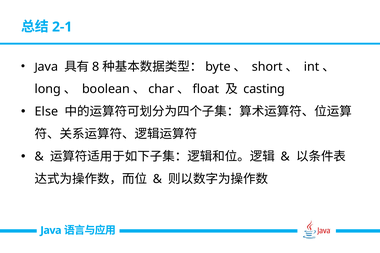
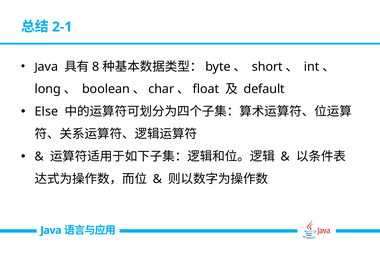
casting: casting -> default
